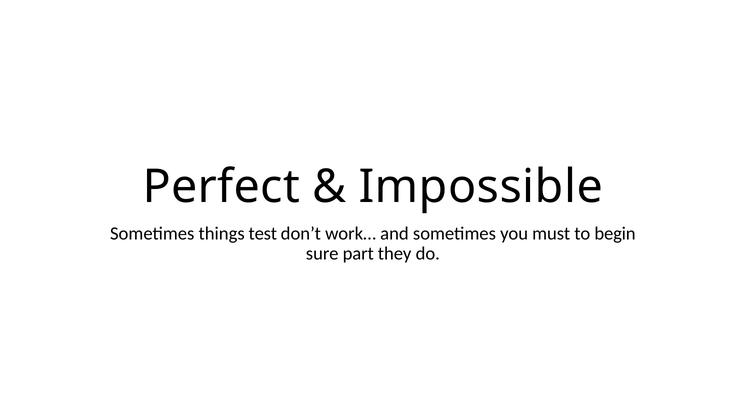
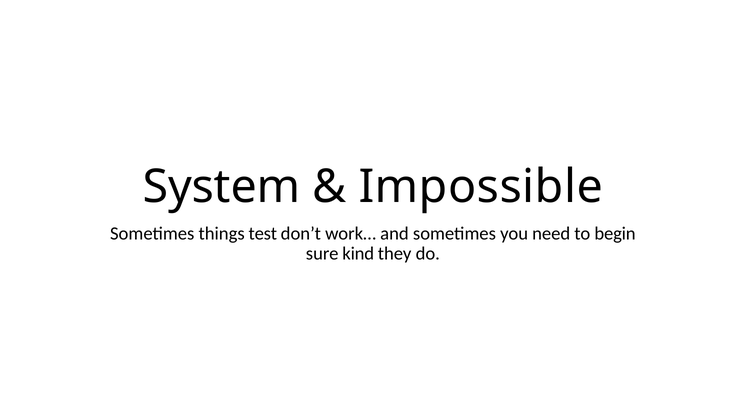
Perfect: Perfect -> System
must: must -> need
part: part -> kind
